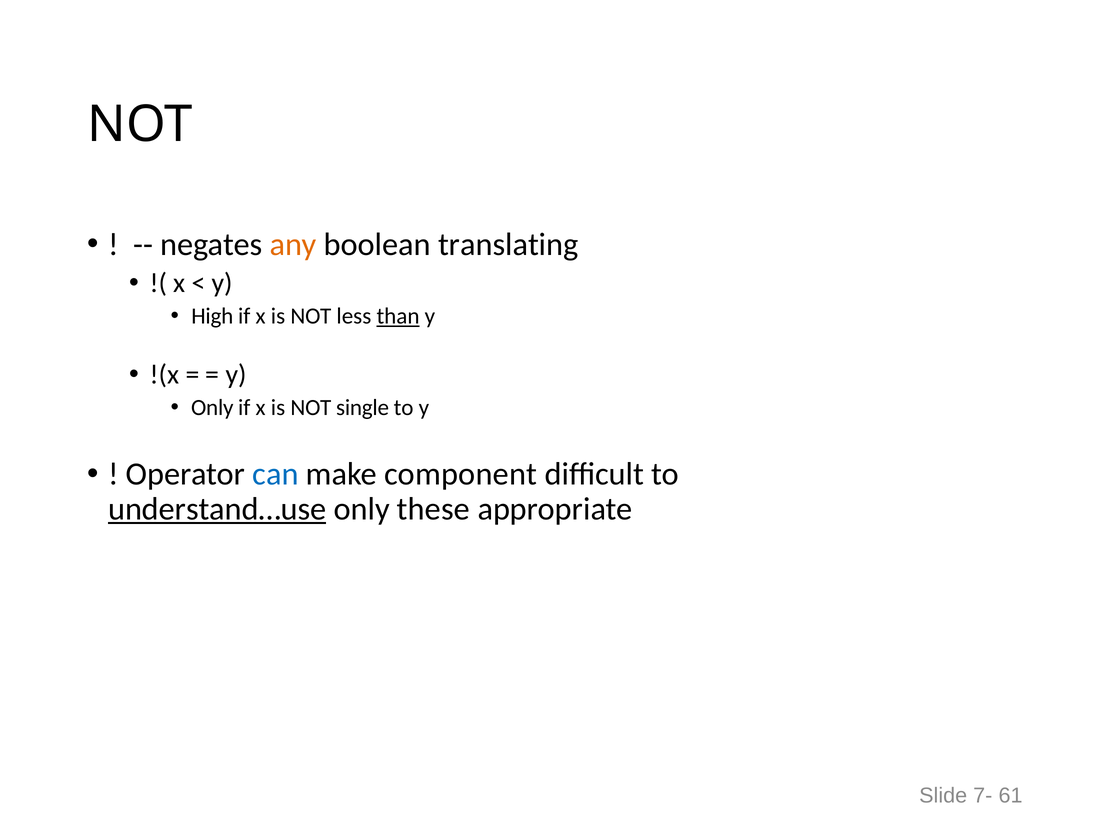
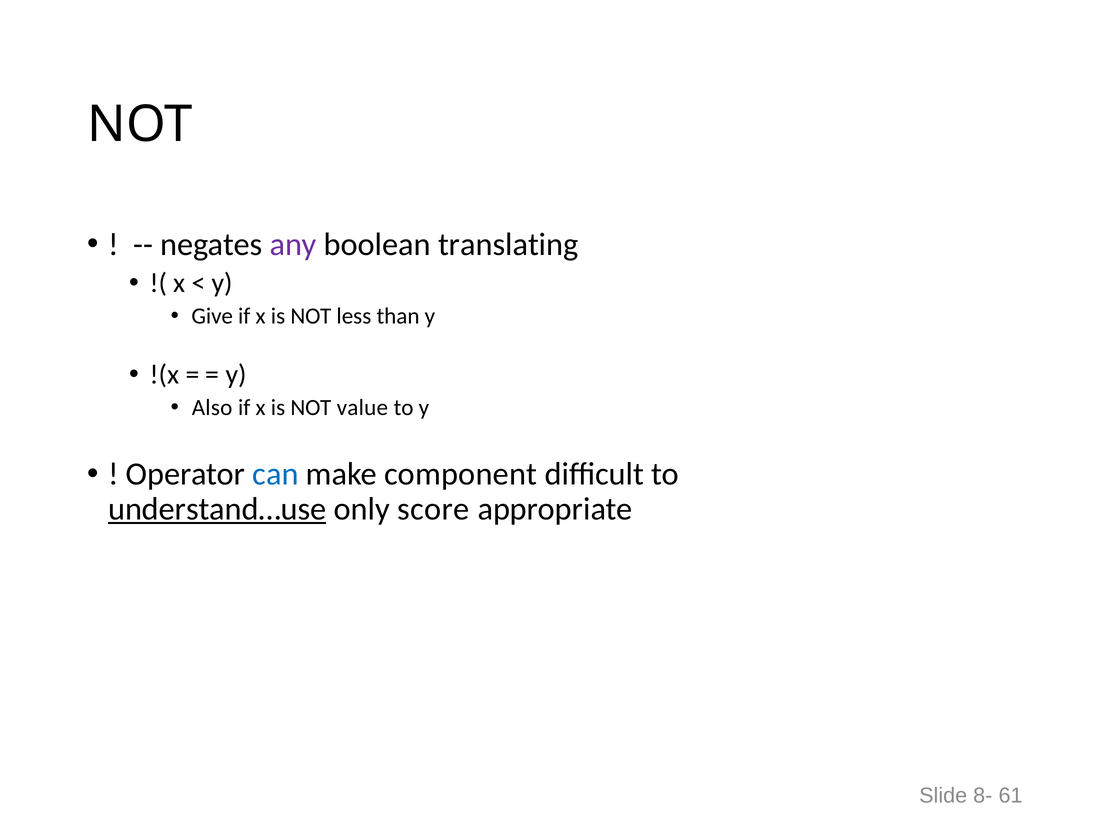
any colour: orange -> purple
High: High -> Give
than underline: present -> none
Only at (212, 407): Only -> Also
single: single -> value
these: these -> score
7-: 7- -> 8-
